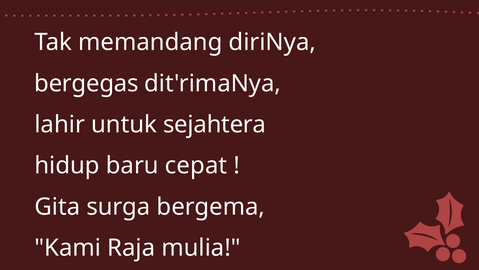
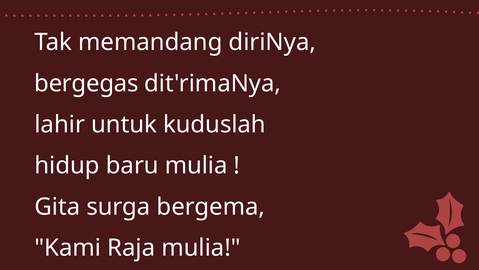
sejahtera: sejahtera -> kuduslah
baru cepat: cepat -> mulia
